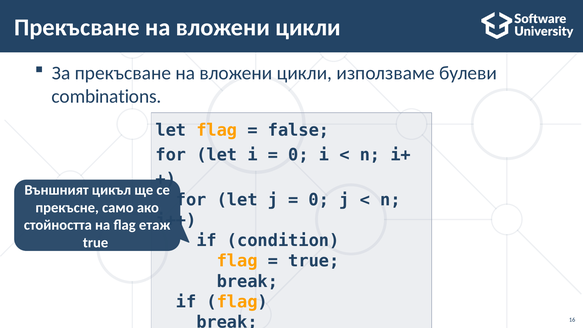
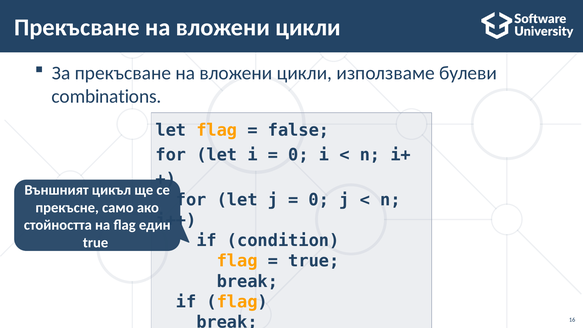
етаж: етаж -> един
